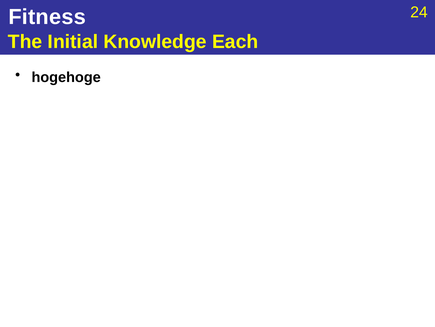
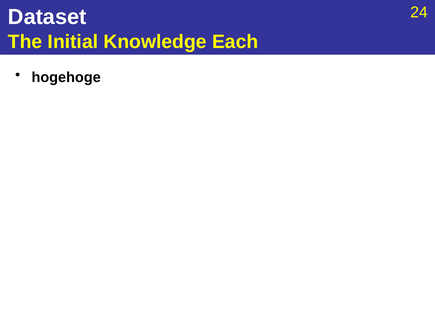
Fitness: Fitness -> Dataset
